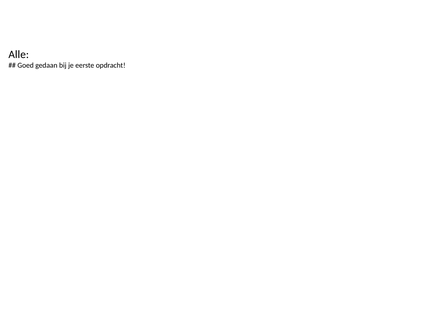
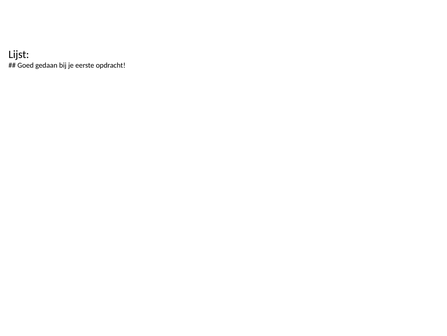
Alle: Alle -> Lijst
